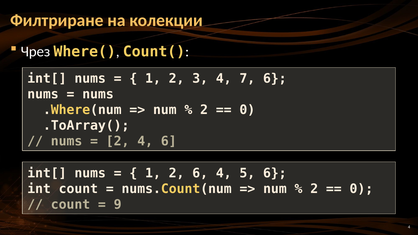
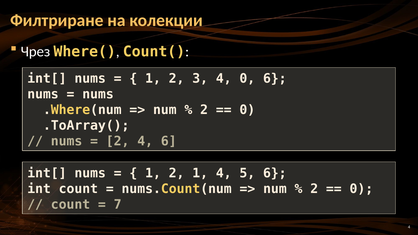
4 7: 7 -> 0
2 6: 6 -> 1
9: 9 -> 7
